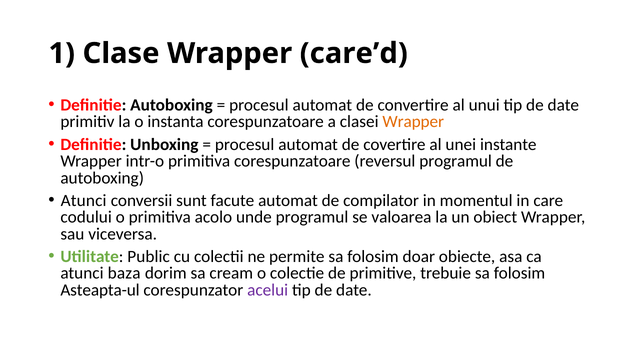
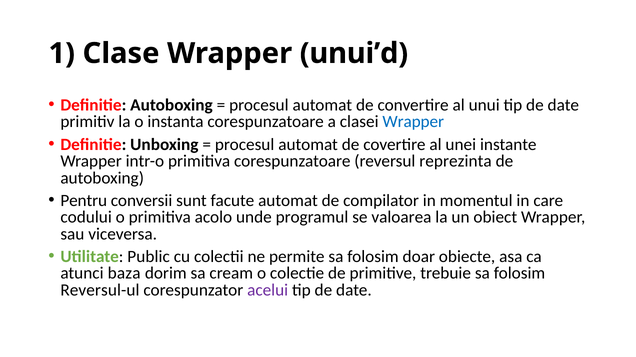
care’d: care’d -> unui’d
Wrapper at (413, 122) colour: orange -> blue
reversul programul: programul -> reprezinta
Atunci at (84, 201): Atunci -> Pentru
Asteapta-ul: Asteapta-ul -> Reversul-ul
